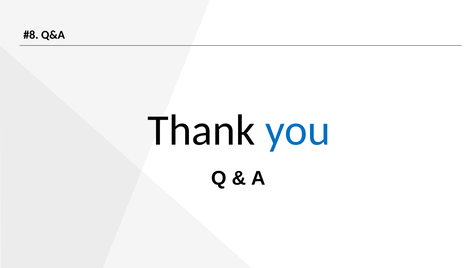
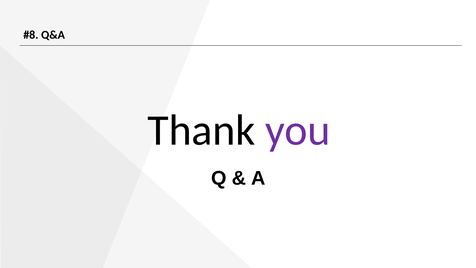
you colour: blue -> purple
